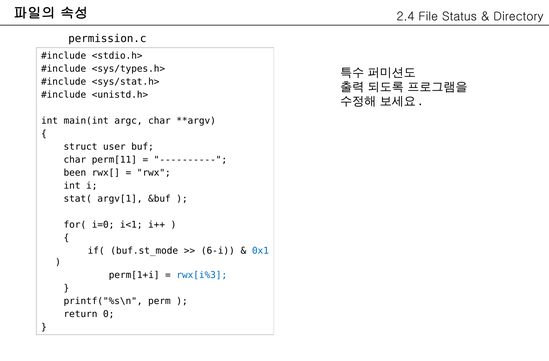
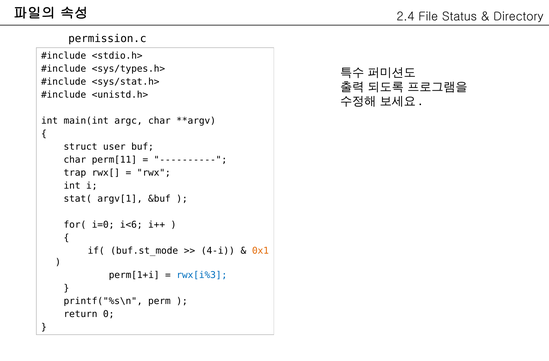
been: been -> trap
i<1: i<1 -> i<6
6-i: 6-i -> 4-i
0x1 colour: blue -> orange
